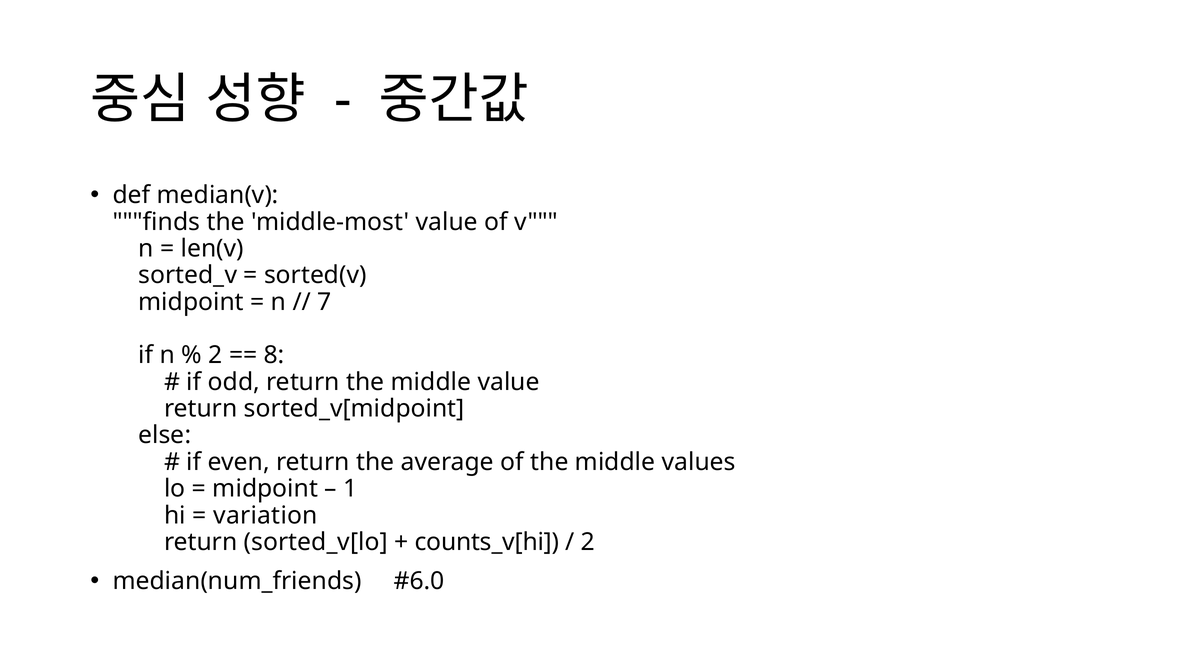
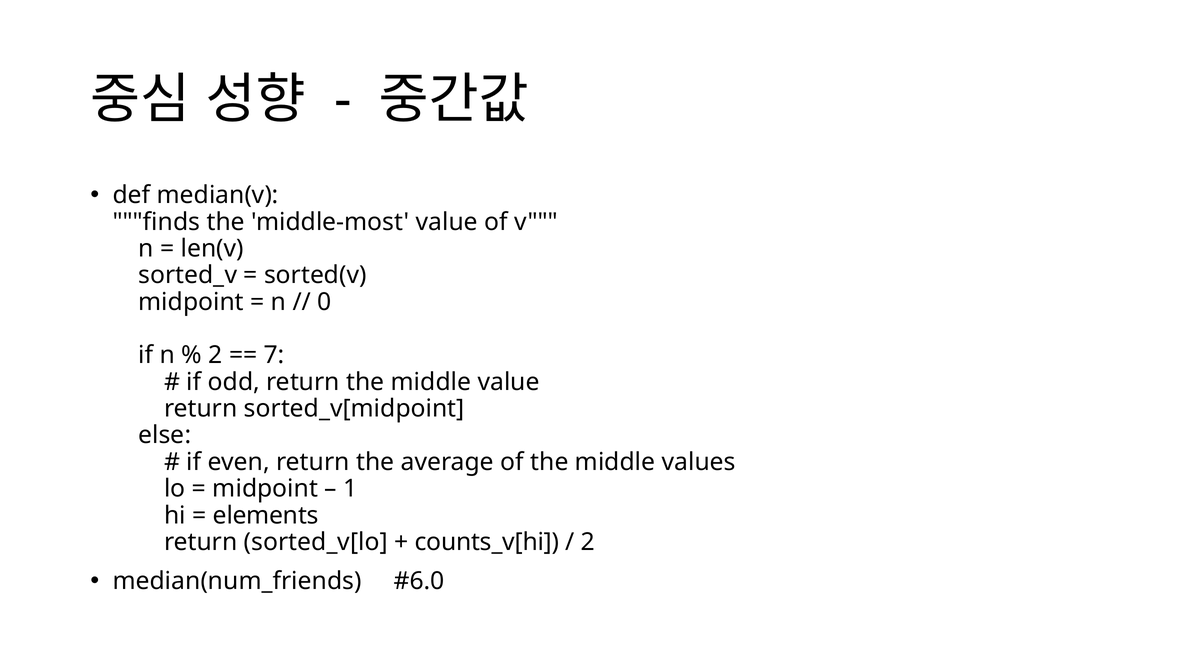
7: 7 -> 0
8: 8 -> 7
variation: variation -> elements
